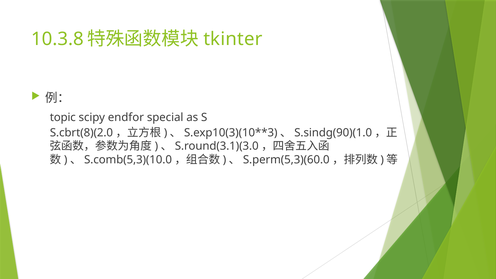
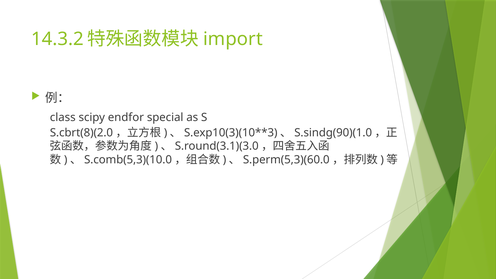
10.3.8: 10.3.8 -> 14.3.2
tkinter: tkinter -> import
topic: topic -> class
